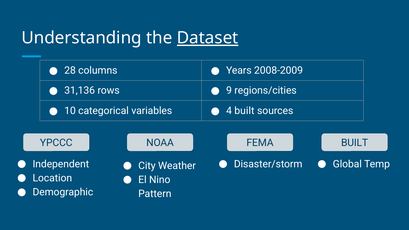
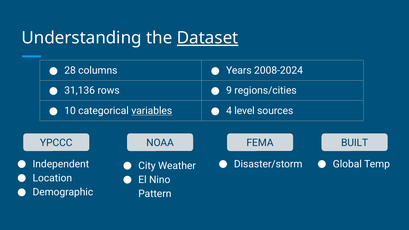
2008-2009: 2008-2009 -> 2008-2024
variables underline: none -> present
4 built: built -> level
